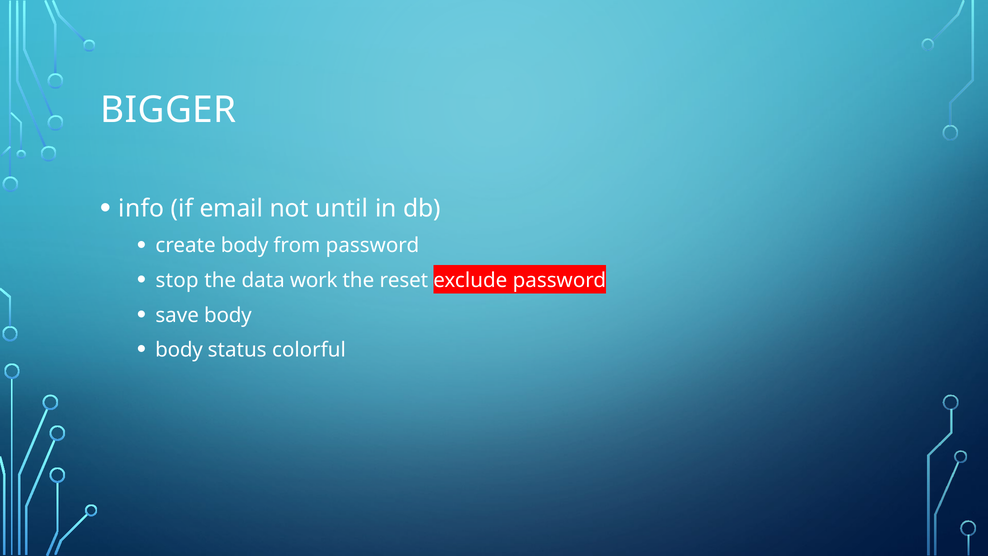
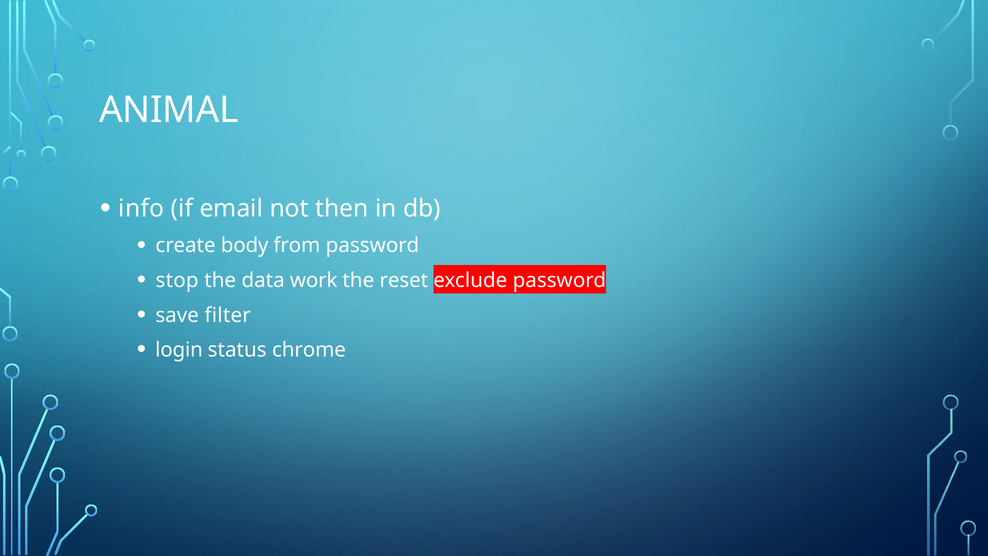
BIGGER: BIGGER -> ANIMAL
until: until -> then
save body: body -> filter
body at (179, 350): body -> login
colorful: colorful -> chrome
